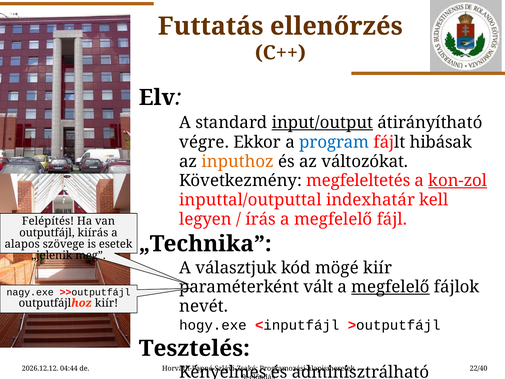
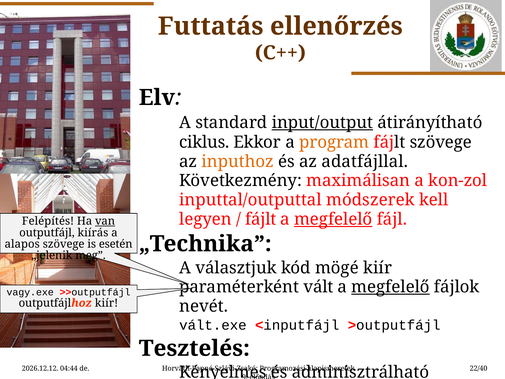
végre: végre -> ciklus
program colour: blue -> orange
fájlt hibásak: hibásak -> szövege
változókat: változókat -> adatfájllal
megfeleltetés: megfeleltetés -> maximálisan
kon-zol underline: present -> none
indexhatár: indexhatár -> módszerek
írás at (261, 219): írás -> fájlt
megfelelő at (333, 219) underline: none -> present
van underline: none -> present
esetek: esetek -> esetén
nagy.exe: nagy.exe -> vagy.exe
hogy.exe: hogy.exe -> vált.exe
